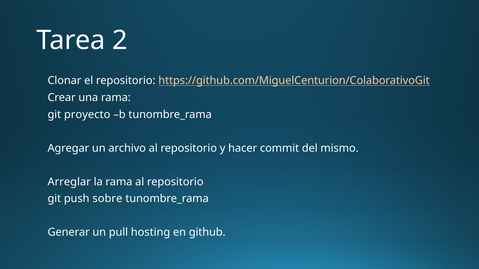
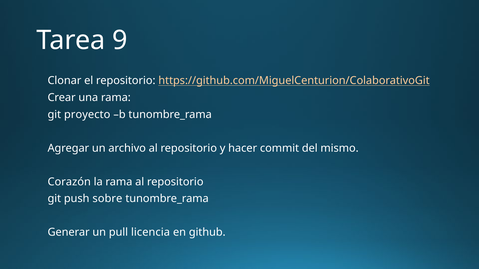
2: 2 -> 9
Arreglar: Arreglar -> Corazón
hosting: hosting -> licencia
